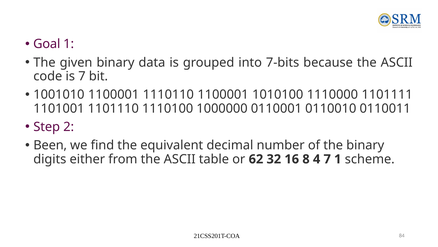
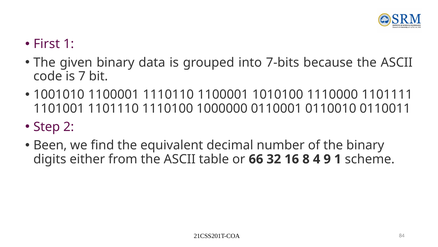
Goal: Goal -> First
62: 62 -> 66
4 7: 7 -> 9
